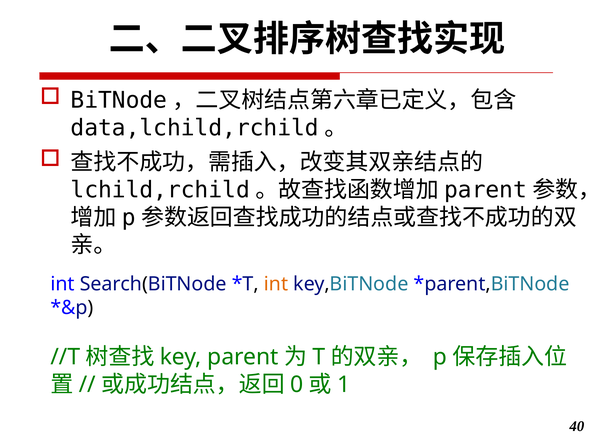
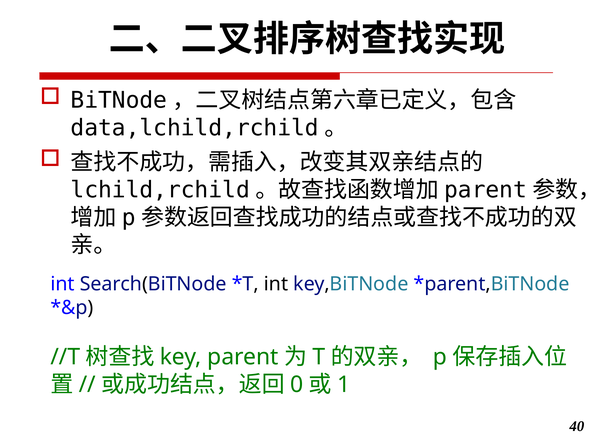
int at (276, 284) colour: orange -> black
